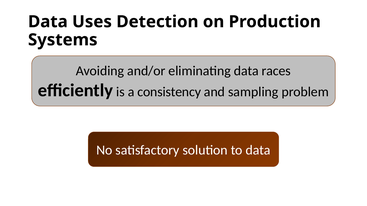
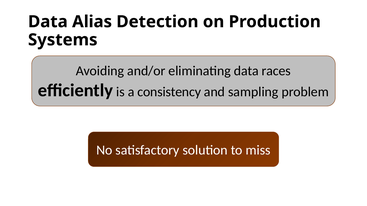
Uses: Uses -> Alias
to data: data -> miss
